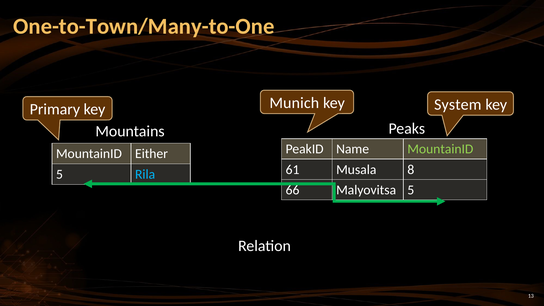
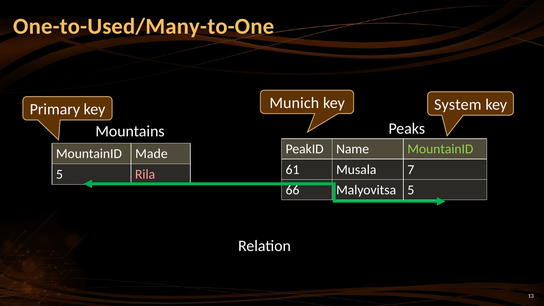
One-to-Town/Many-to-One: One-to-Town/Many-to-One -> One-to-Used/Many-to-One
Either: Either -> Made
8: 8 -> 7
Rila colour: light blue -> pink
